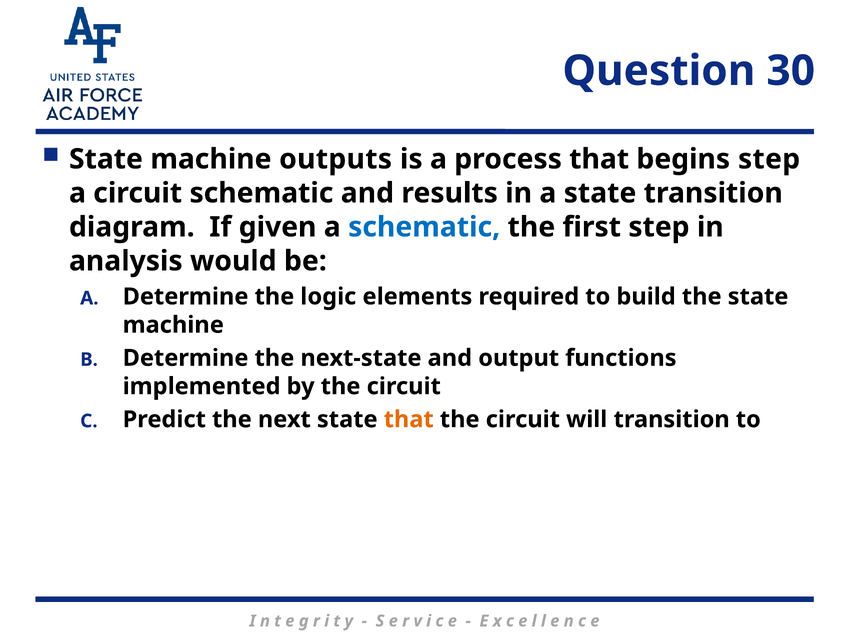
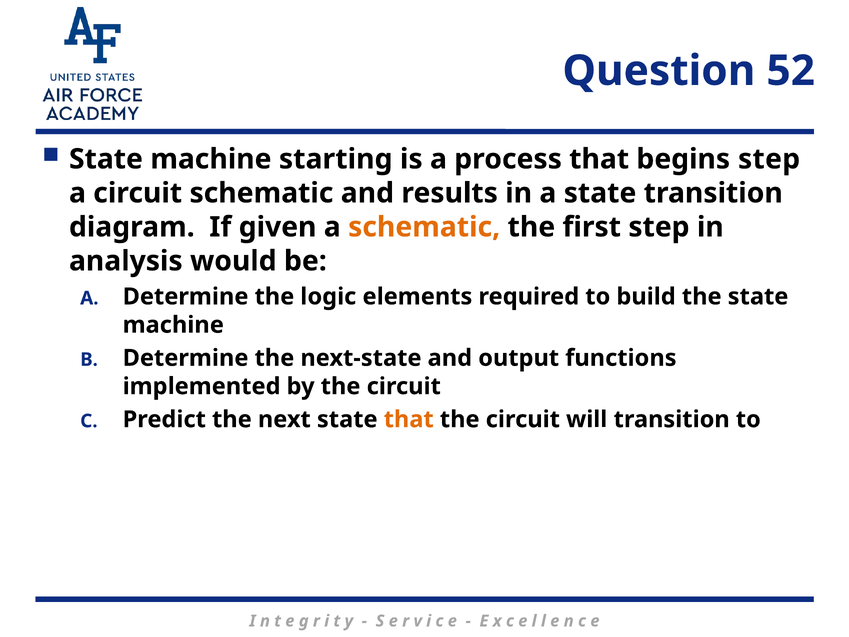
30: 30 -> 52
outputs: outputs -> starting
schematic at (424, 227) colour: blue -> orange
